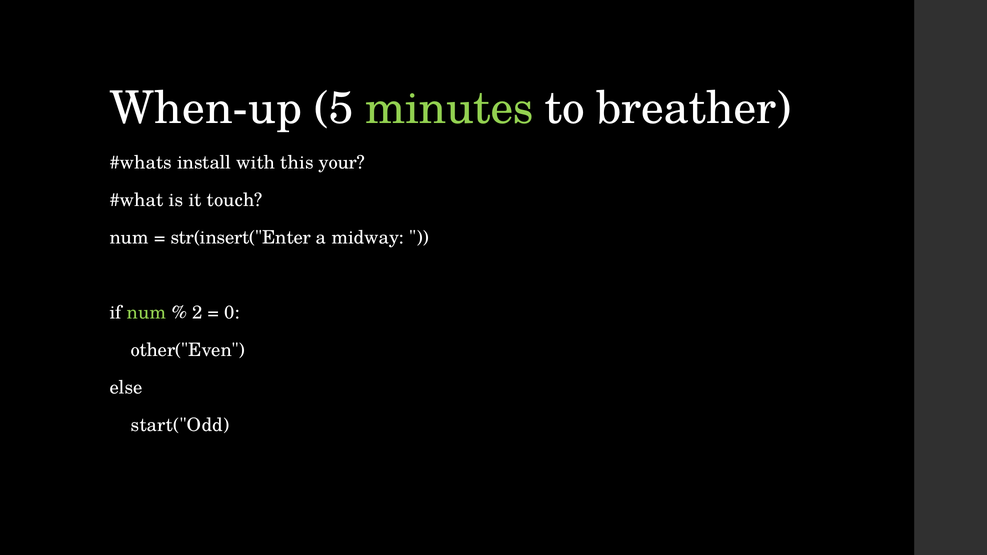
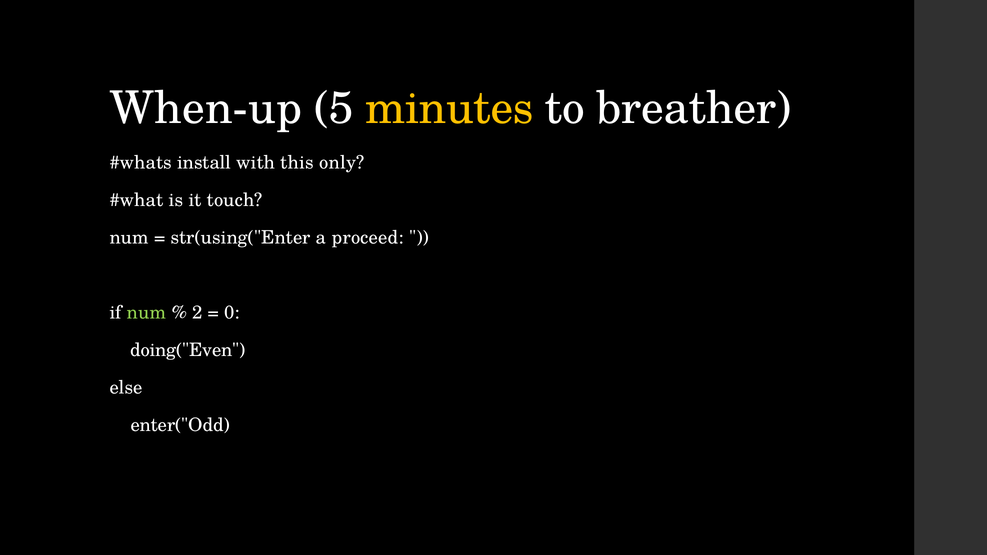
minutes colour: light green -> yellow
your: your -> only
str(insert("Enter: str(insert("Enter -> str(using("Enter
midway: midway -> proceed
other("Even: other("Even -> doing("Even
start("Odd: start("Odd -> enter("Odd
